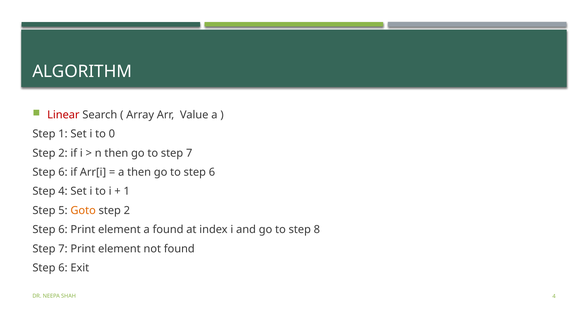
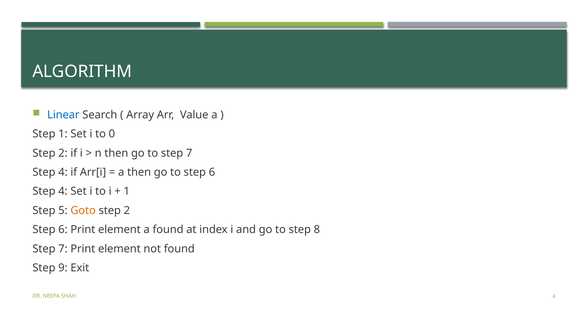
Linear colour: red -> blue
6 at (63, 172): 6 -> 4
6 at (63, 268): 6 -> 9
